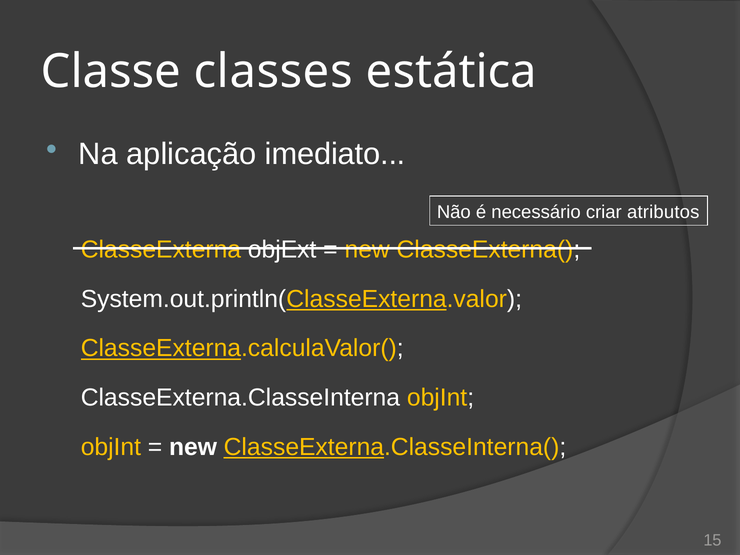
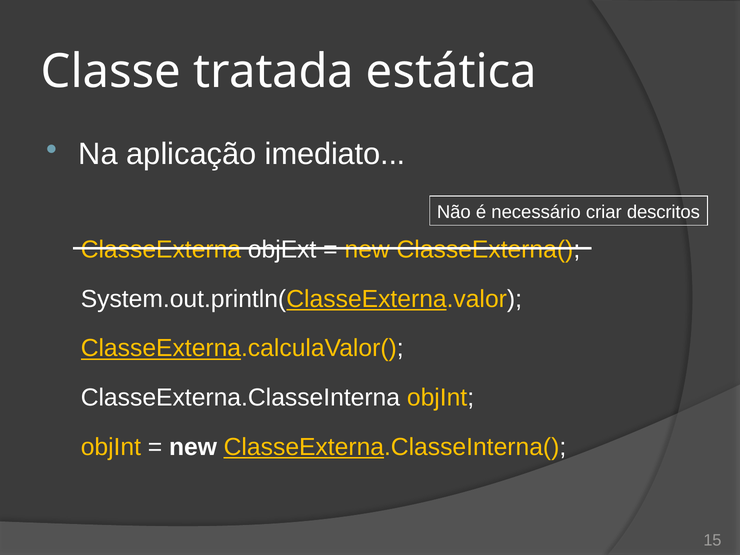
classes: classes -> tratada
atributos: atributos -> descritos
